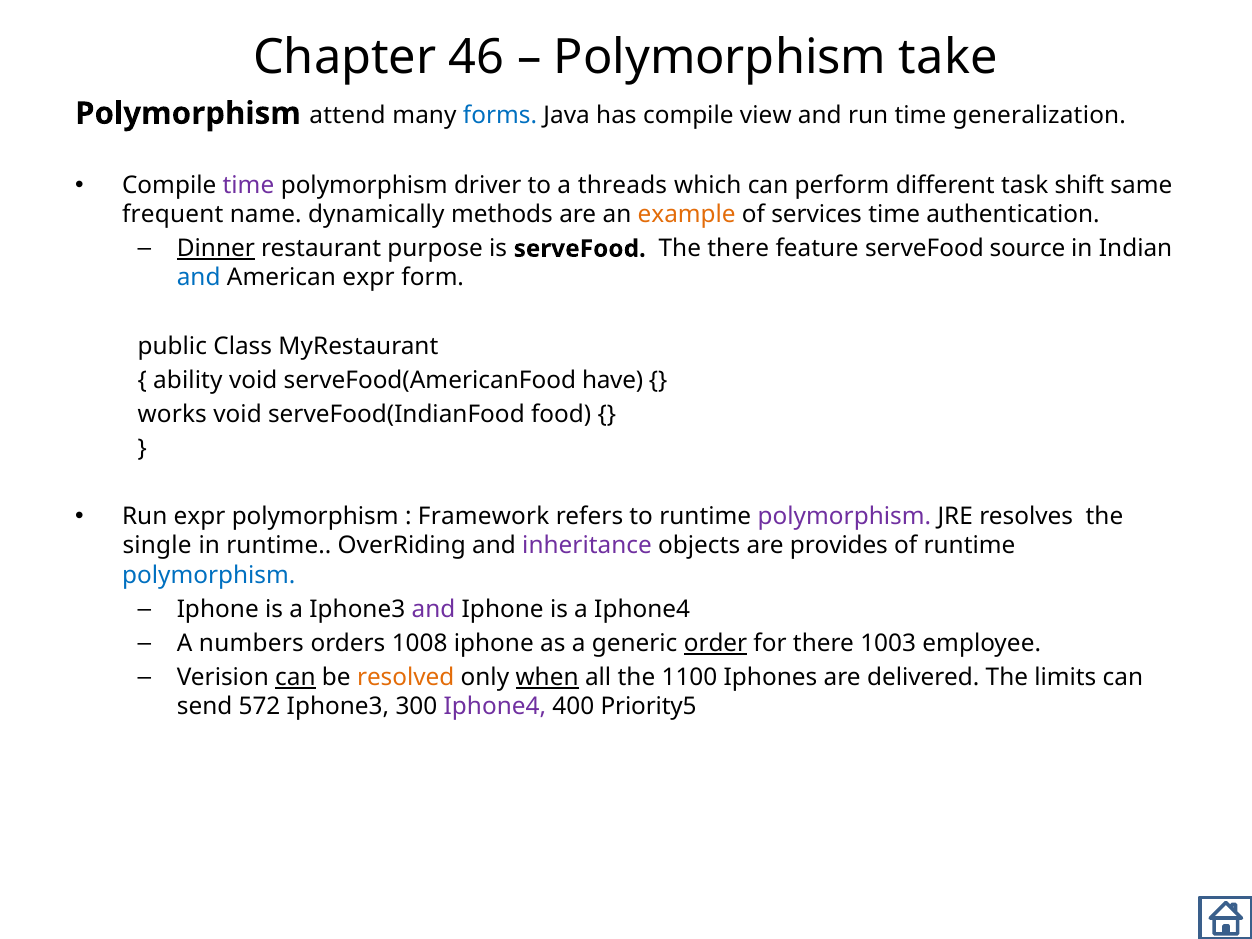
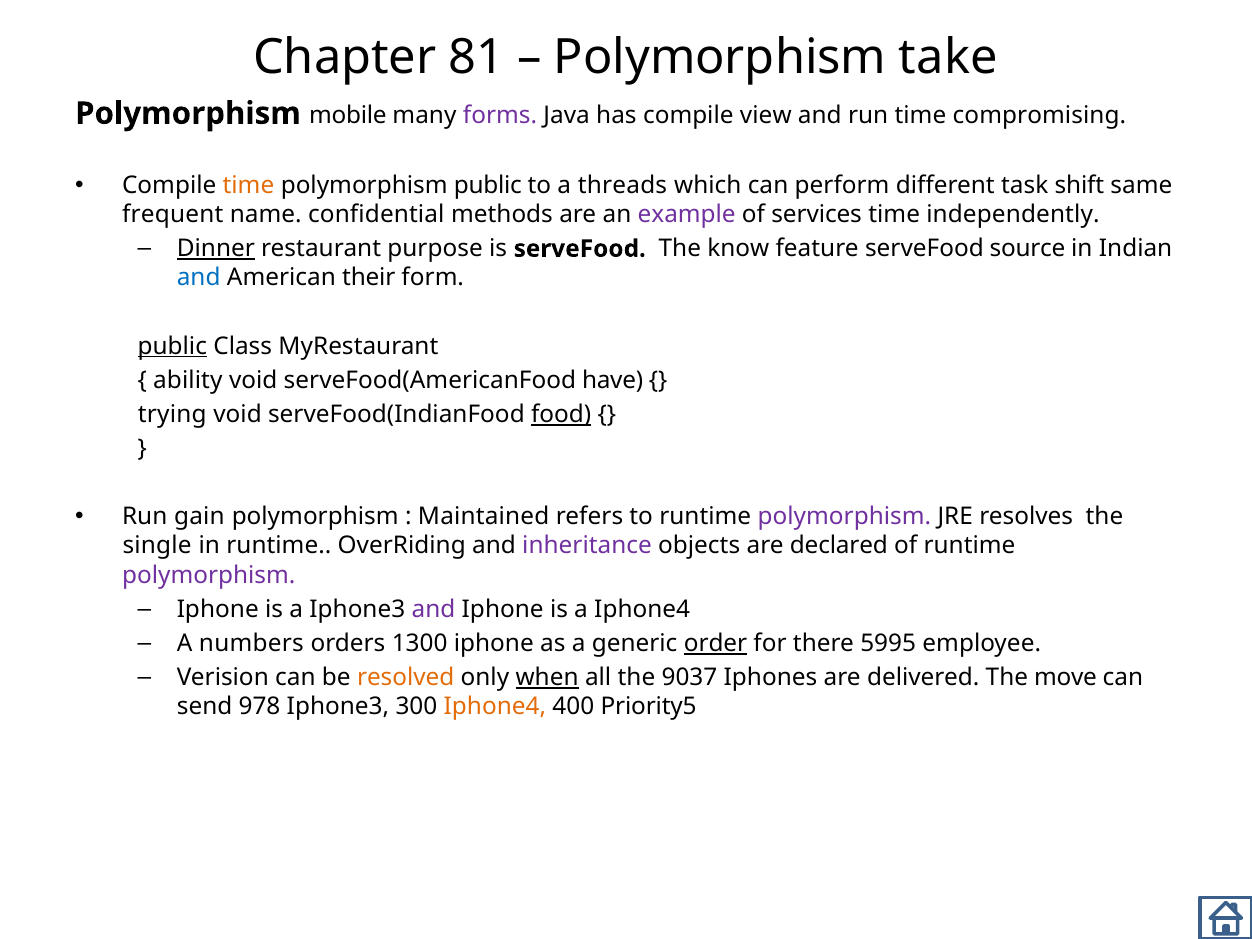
46: 46 -> 81
attend: attend -> mobile
forms colour: blue -> purple
generalization: generalization -> compromising
time at (248, 185) colour: purple -> orange
polymorphism driver: driver -> public
dynamically: dynamically -> confidential
example colour: orange -> purple
authentication: authentication -> independently
The there: there -> know
American expr: expr -> their
public at (172, 346) underline: none -> present
works: works -> trying
food underline: none -> present
Run expr: expr -> gain
Framework: Framework -> Maintained
provides: provides -> declared
polymorphism at (209, 575) colour: blue -> purple
1008: 1008 -> 1300
1003: 1003 -> 5995
can at (295, 678) underline: present -> none
1100: 1100 -> 9037
limits: limits -> move
572: 572 -> 978
Iphone4 at (495, 707) colour: purple -> orange
